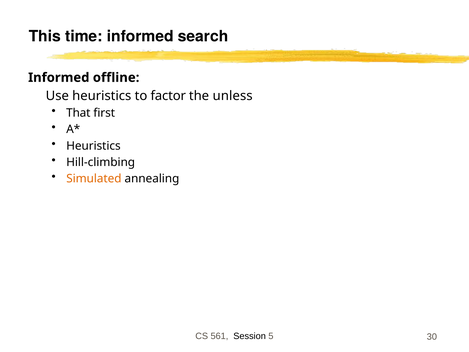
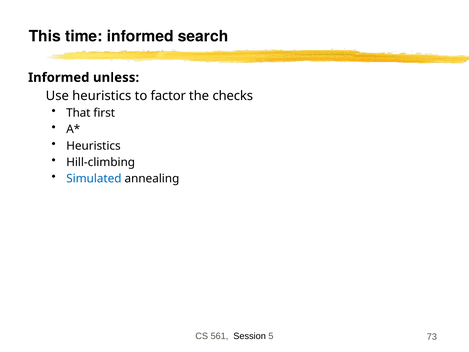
offline: offline -> unless
unless: unless -> checks
Simulated colour: orange -> blue
30: 30 -> 73
